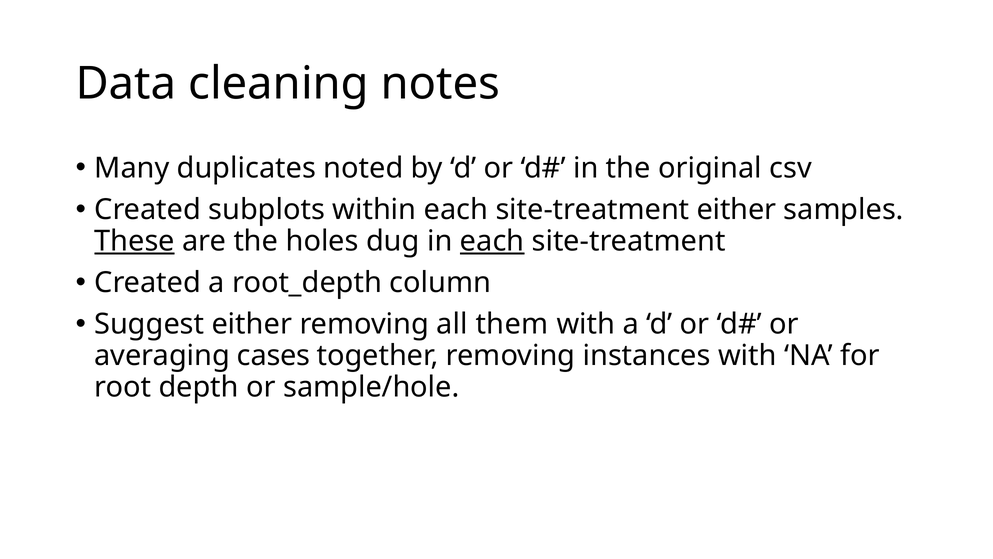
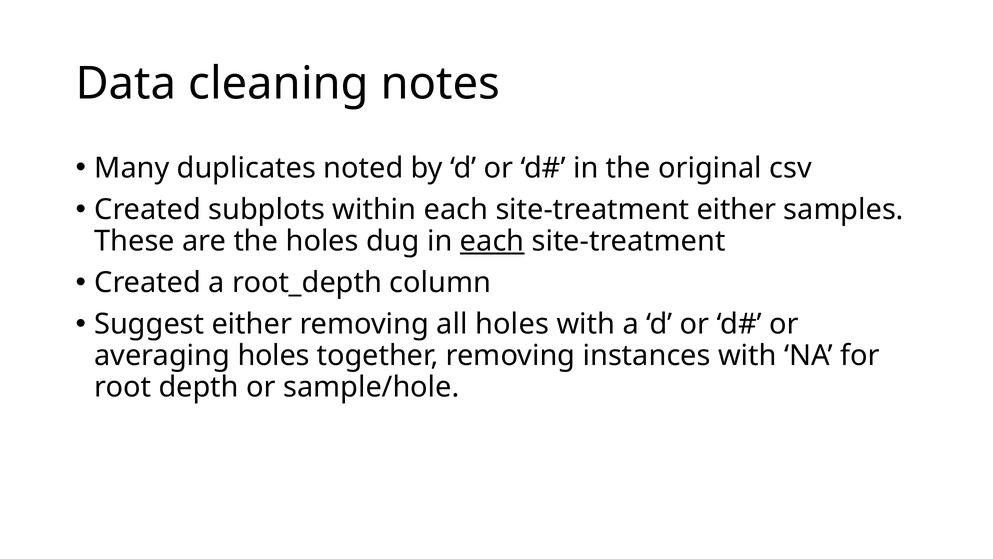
These underline: present -> none
all them: them -> holes
averaging cases: cases -> holes
